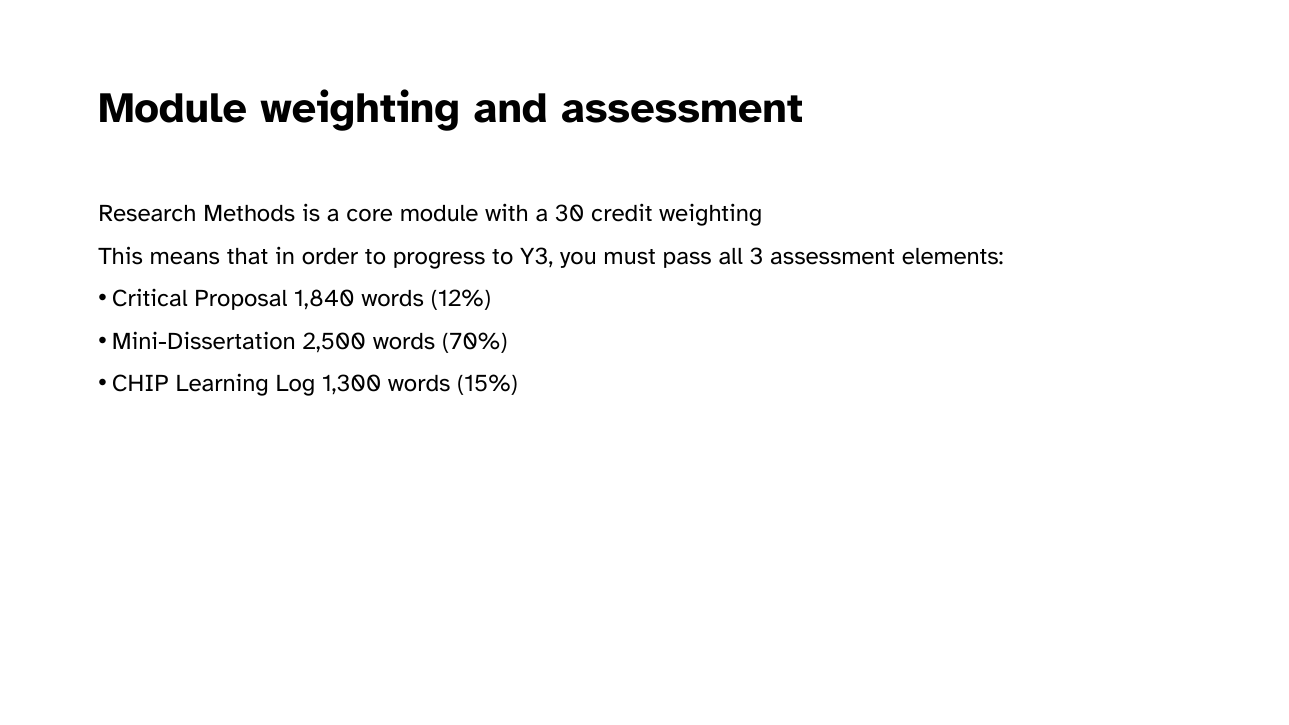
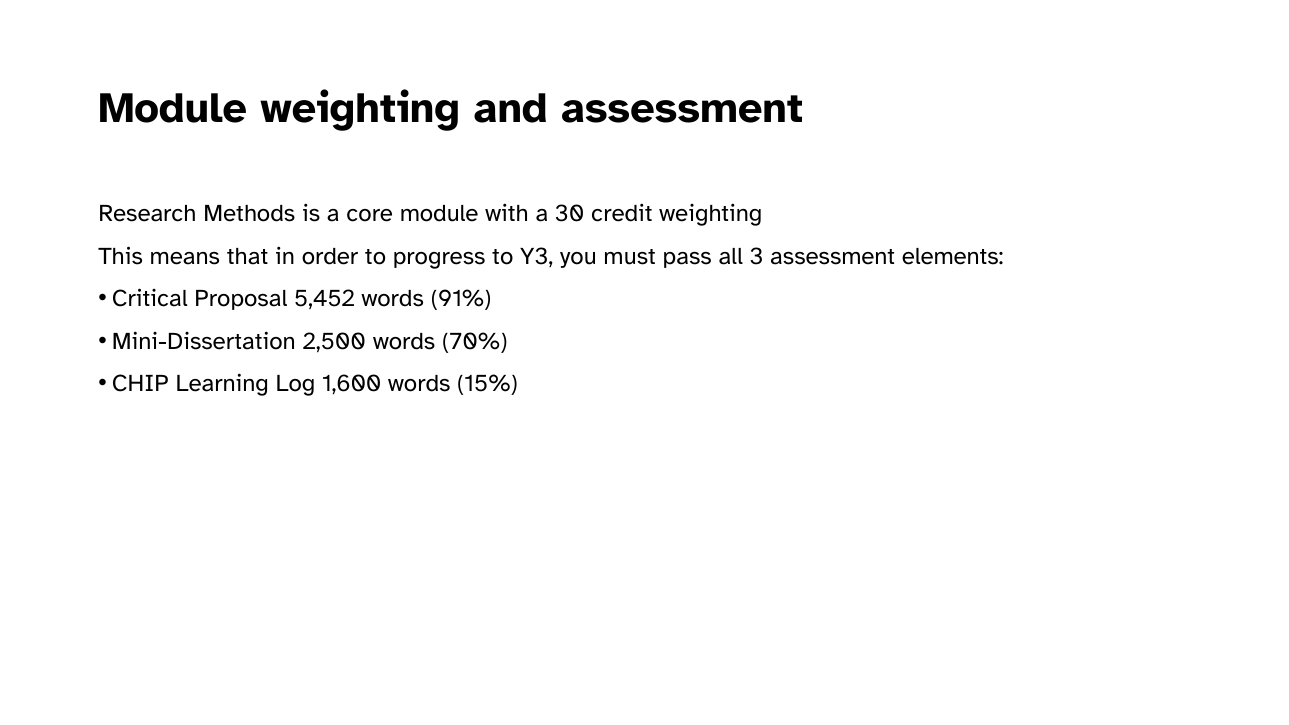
1,840: 1,840 -> 5,452
12%: 12% -> 91%
1,300: 1,300 -> 1,600
